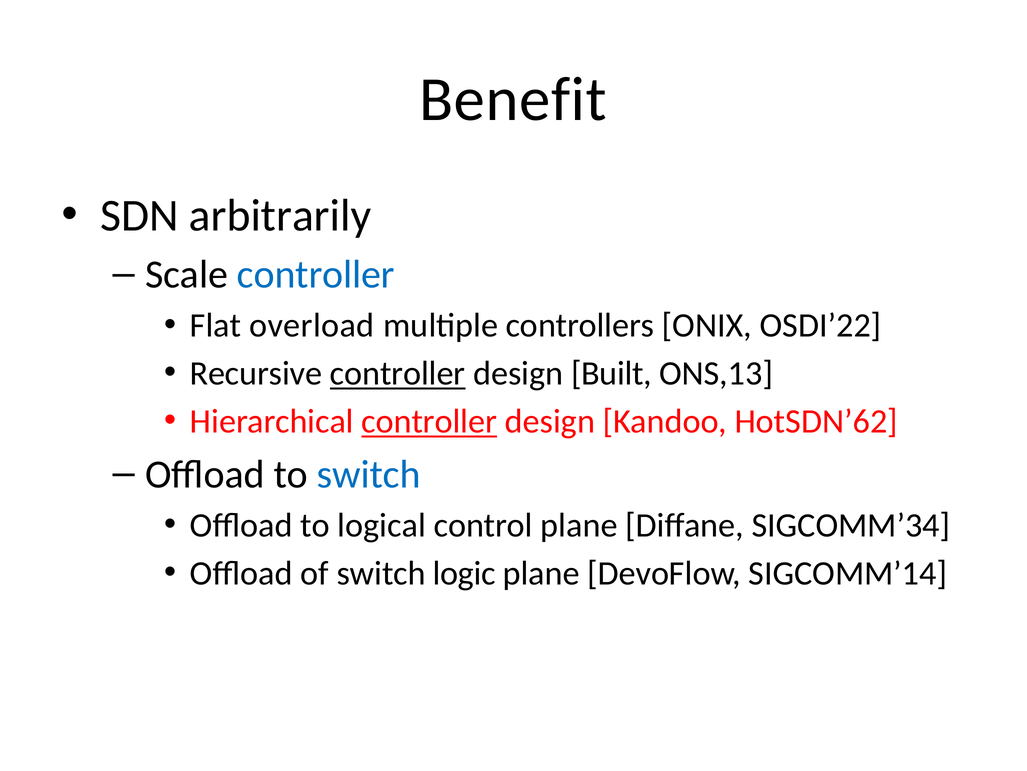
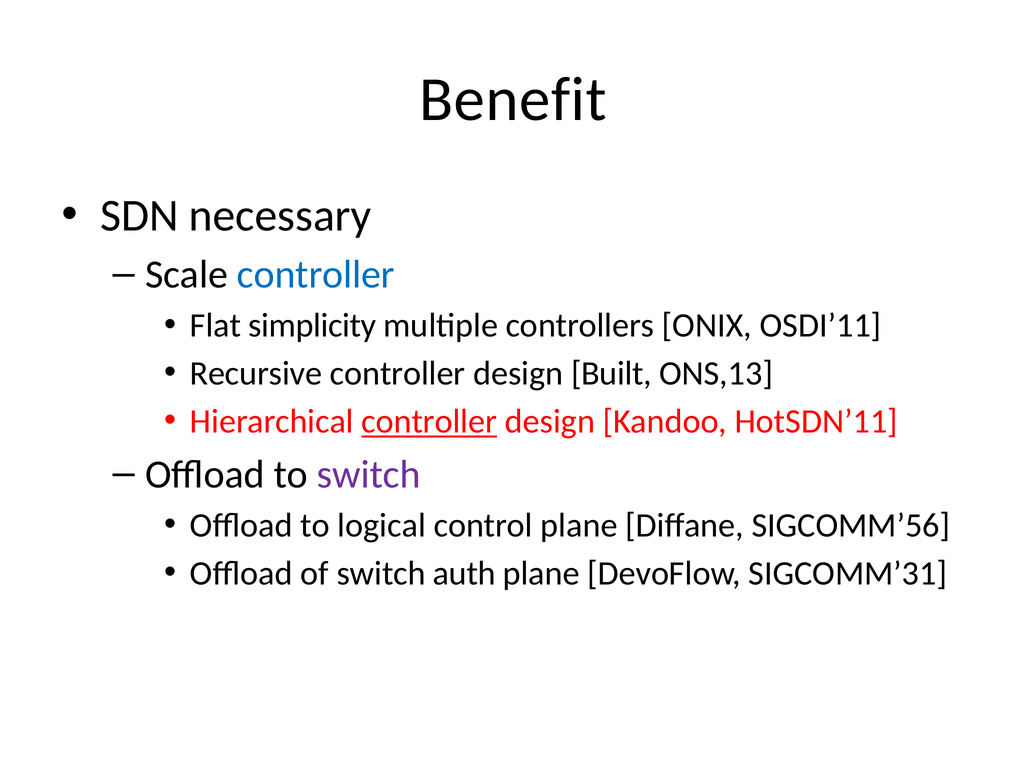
arbitrarily: arbitrarily -> necessary
overload: overload -> simplicity
OSDI’22: OSDI’22 -> OSDI’11
controller at (398, 373) underline: present -> none
HotSDN’62: HotSDN’62 -> HotSDN’11
switch at (369, 474) colour: blue -> purple
SIGCOMM’34: SIGCOMM’34 -> SIGCOMM’56
logic: logic -> auth
SIGCOMM’14: SIGCOMM’14 -> SIGCOMM’31
